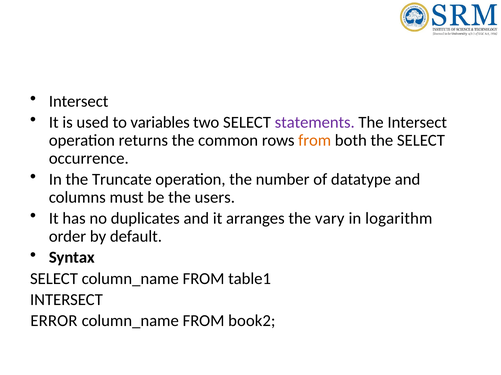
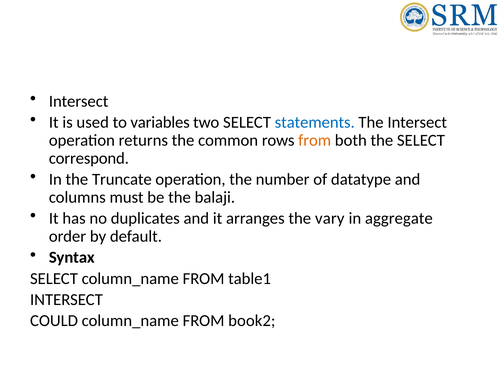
statements colour: purple -> blue
occurrence: occurrence -> correspond
users: users -> balaji
logarithm: logarithm -> aggregate
ERROR: ERROR -> COULD
